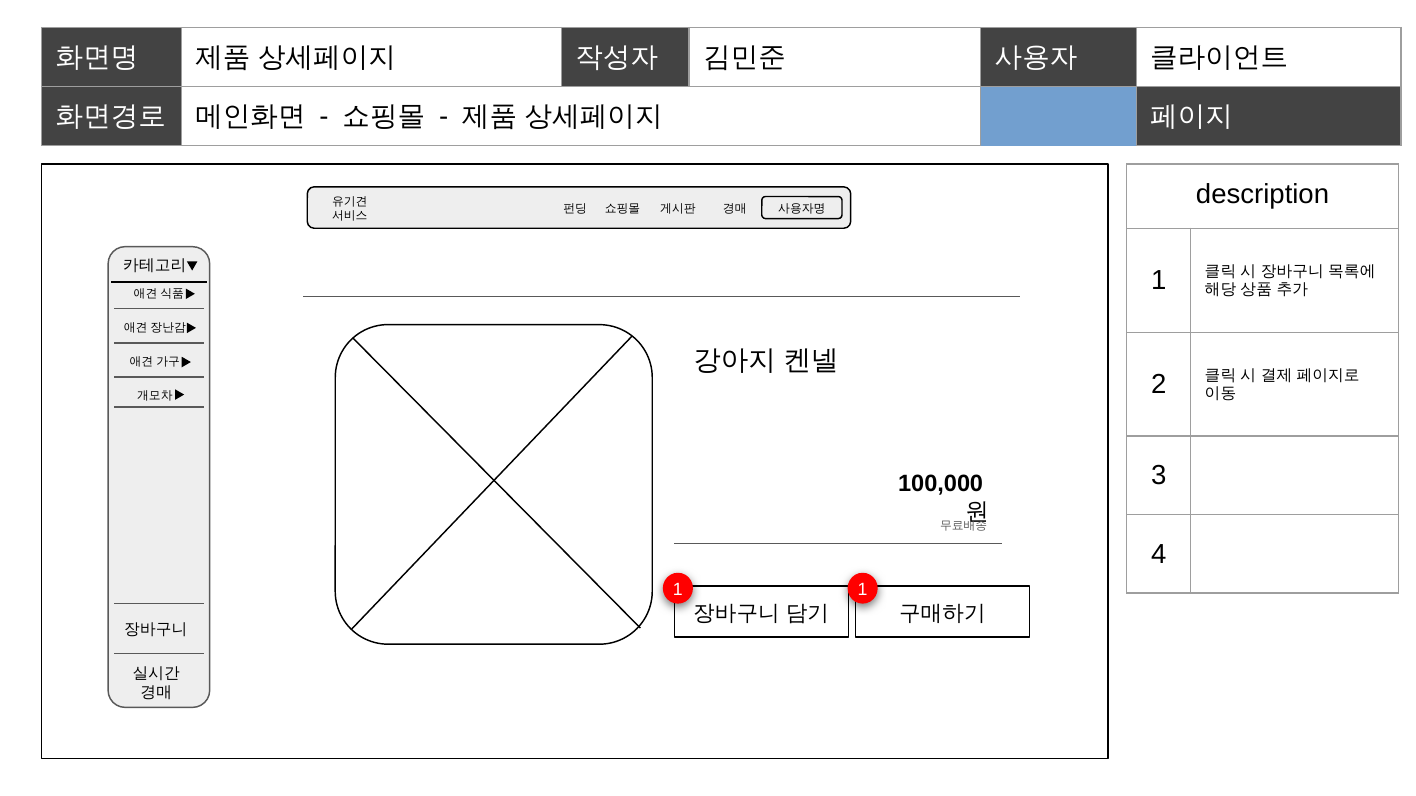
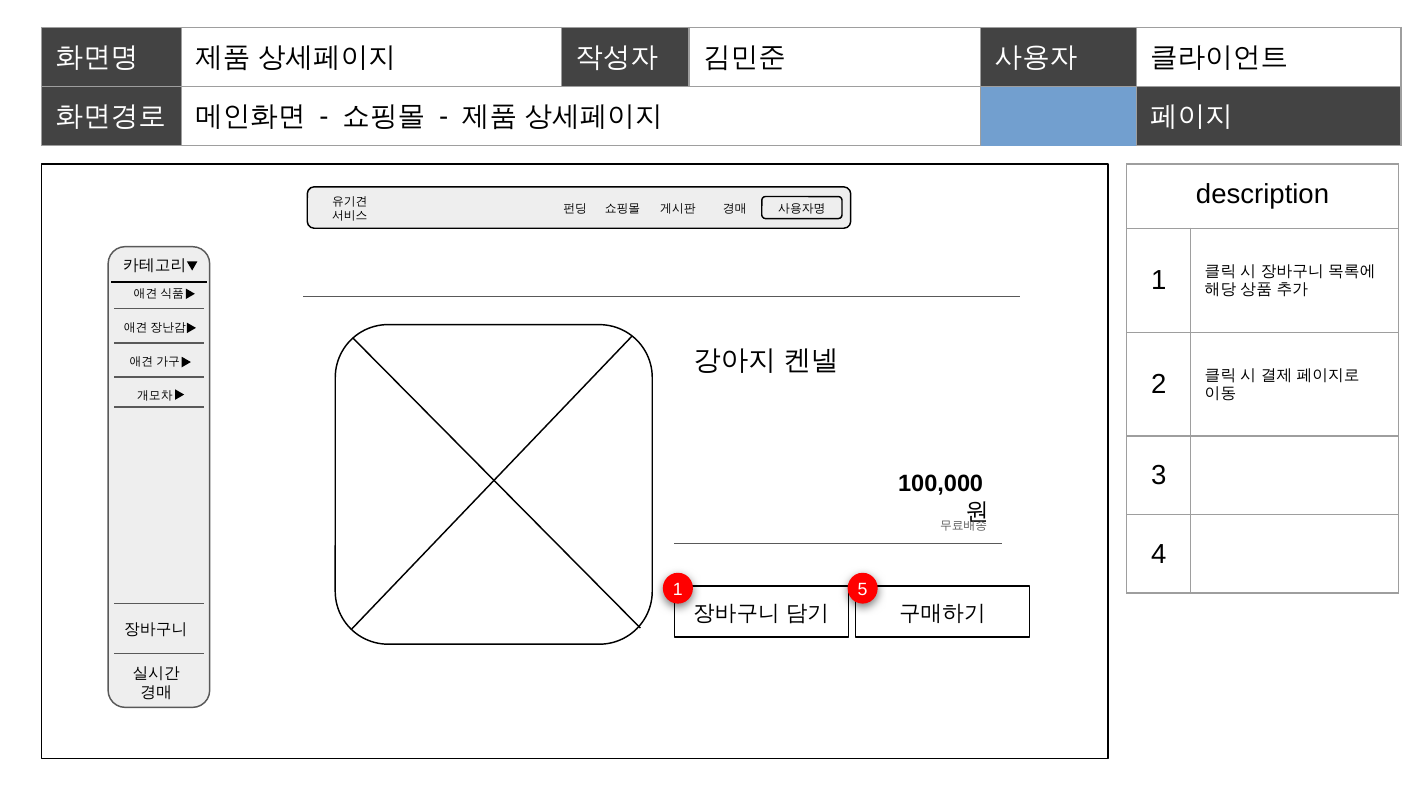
1 1: 1 -> 5
